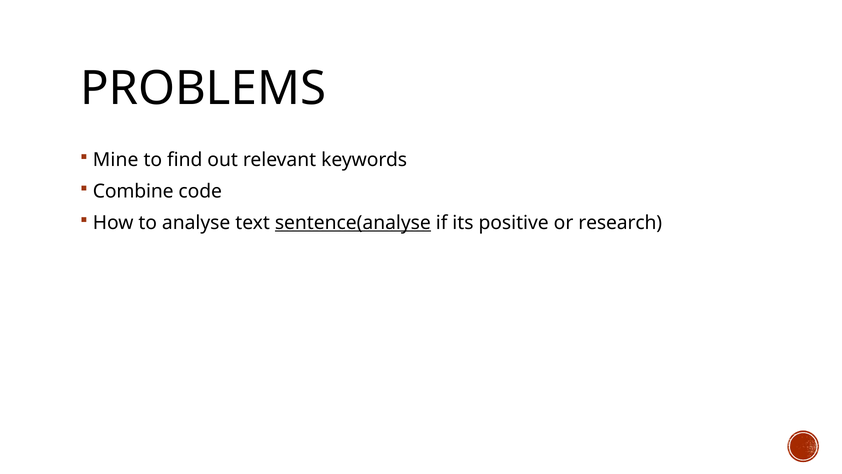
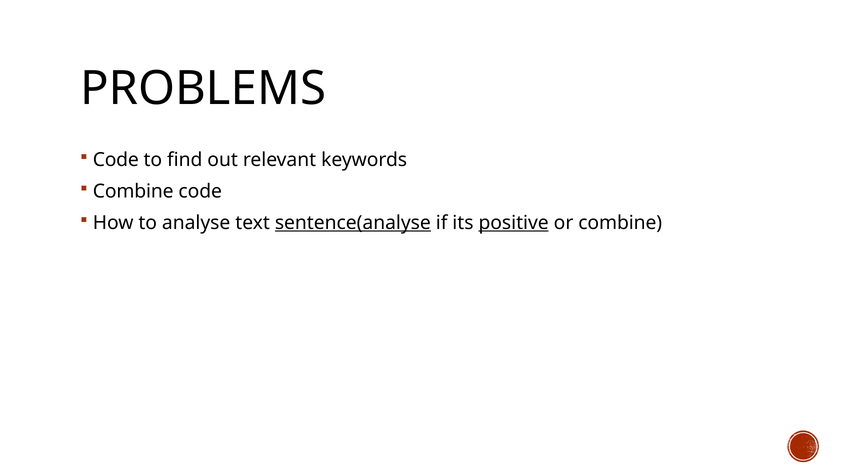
Mine at (116, 160): Mine -> Code
positive underline: none -> present
or research: research -> combine
